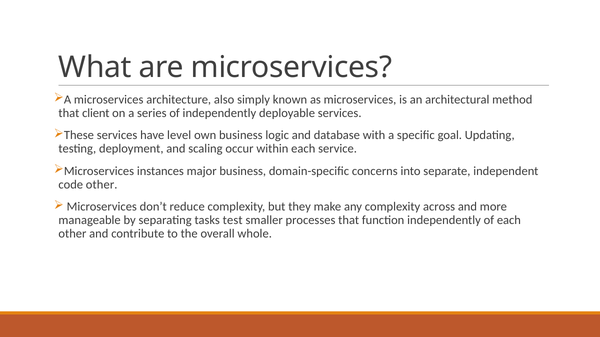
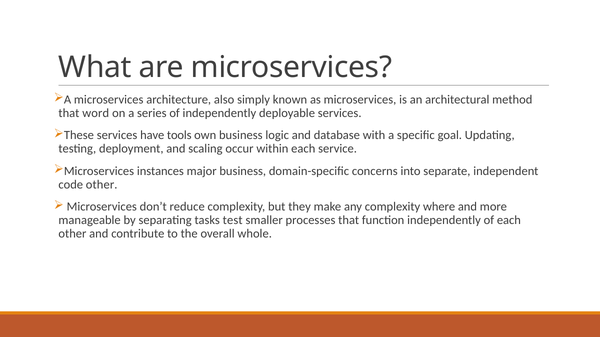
client: client -> word
level: level -> tools
across: across -> where
